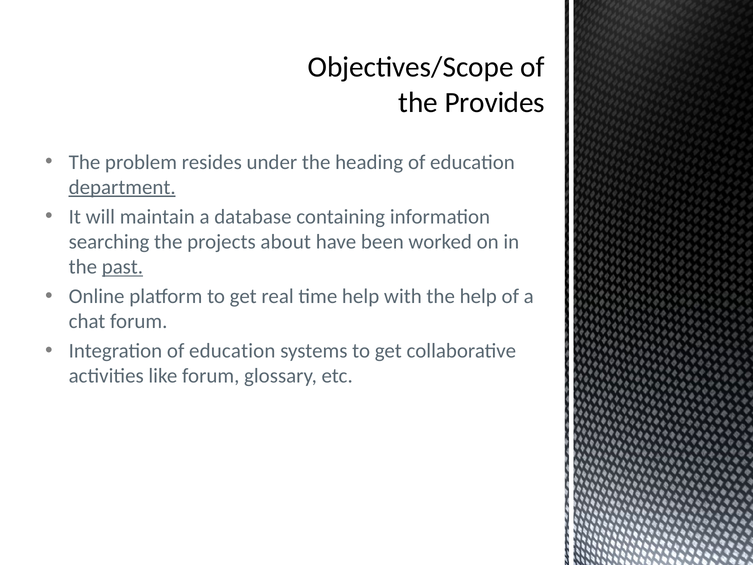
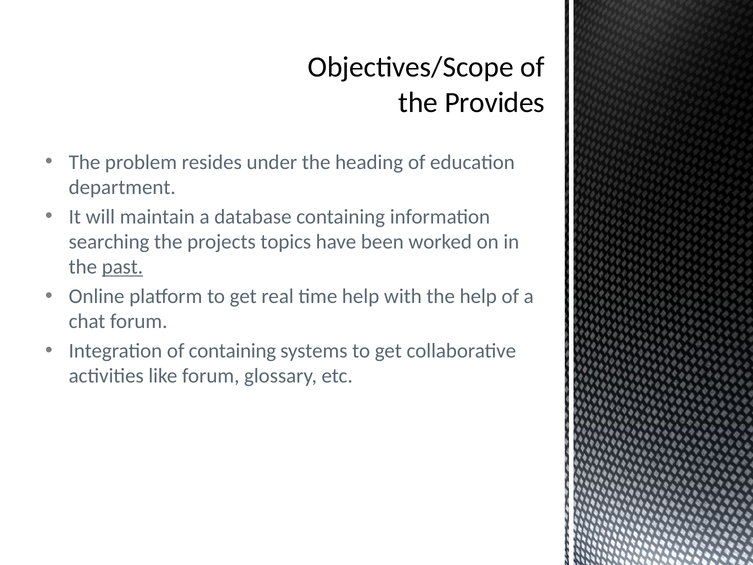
department underline: present -> none
about: about -> topics
Integration of education: education -> containing
